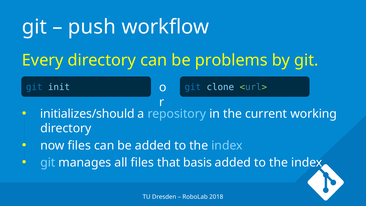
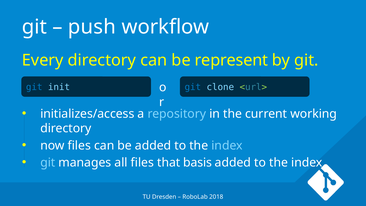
problems: problems -> represent
initializes/should: initializes/should -> initializes/access
